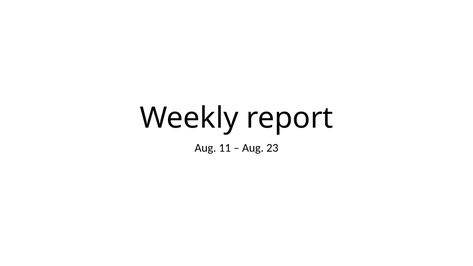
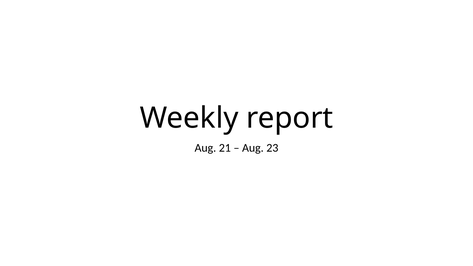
11: 11 -> 21
